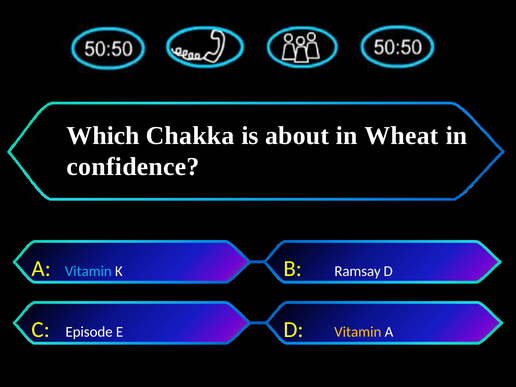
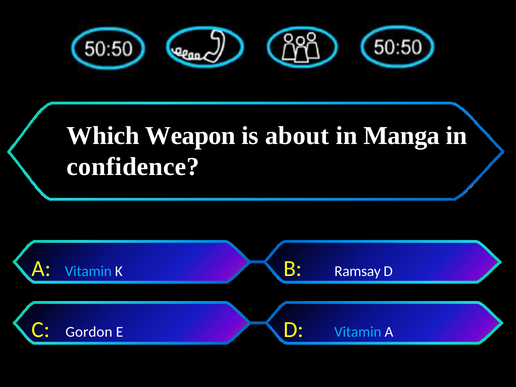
Chakka: Chakka -> Weapon
Wheat: Wheat -> Manga
Episode: Episode -> Gordon
Vitamin at (358, 332) colour: yellow -> light blue
